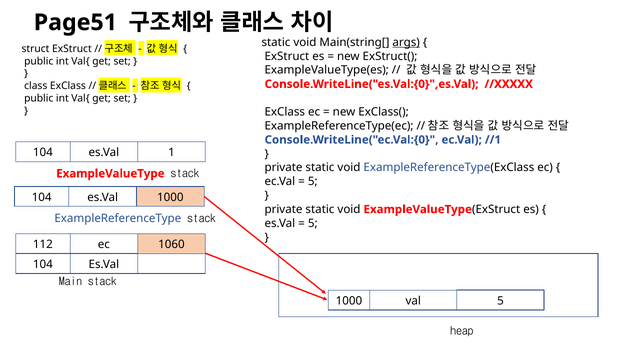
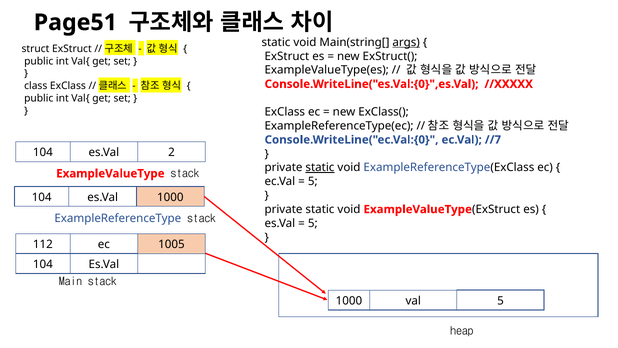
//1: //1 -> //7
1: 1 -> 2
static at (320, 167) underline: none -> present
1060: 1060 -> 1005
